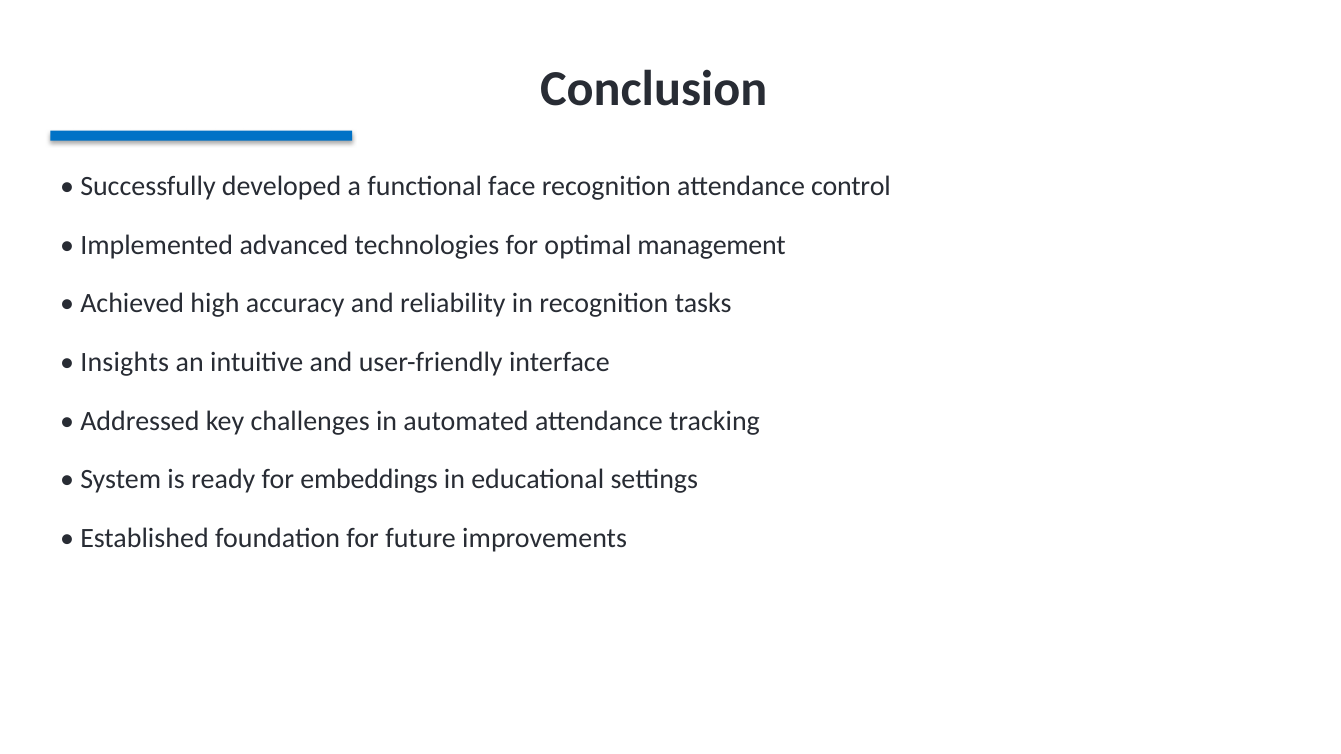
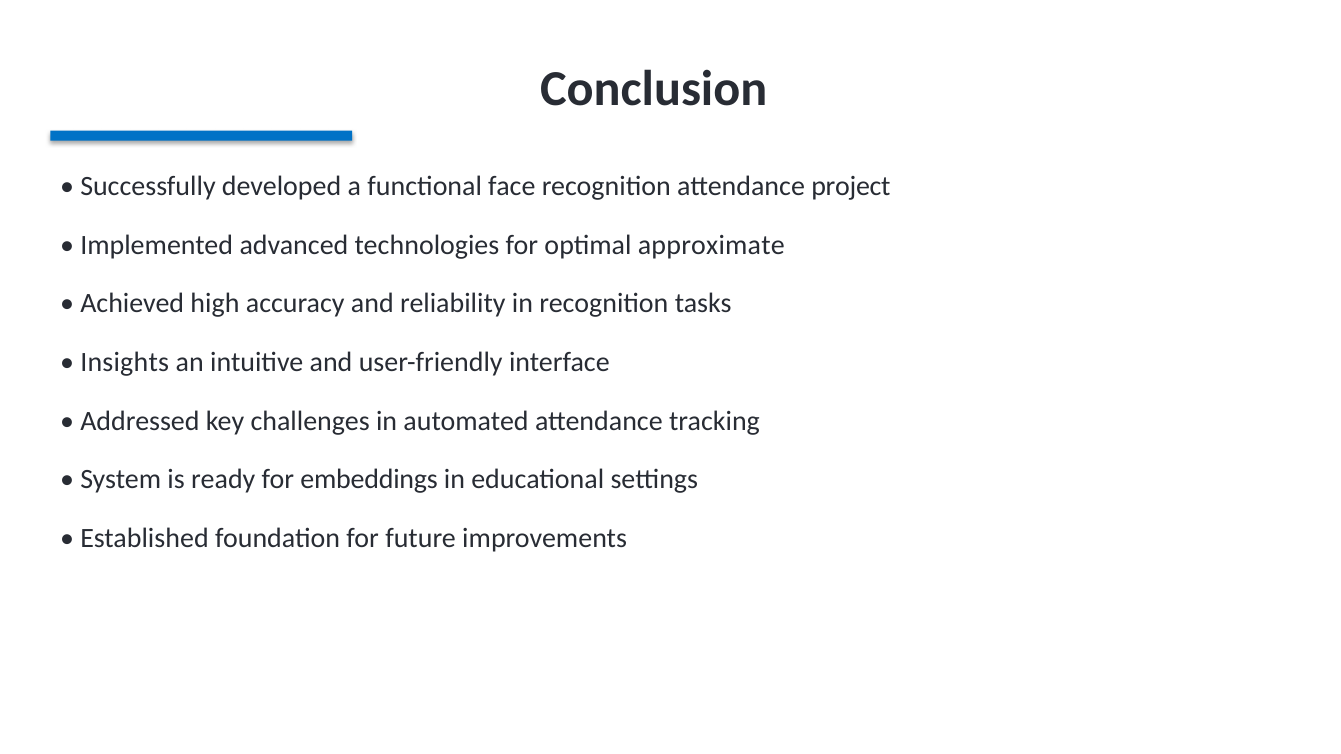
control: control -> project
management: management -> approximate
